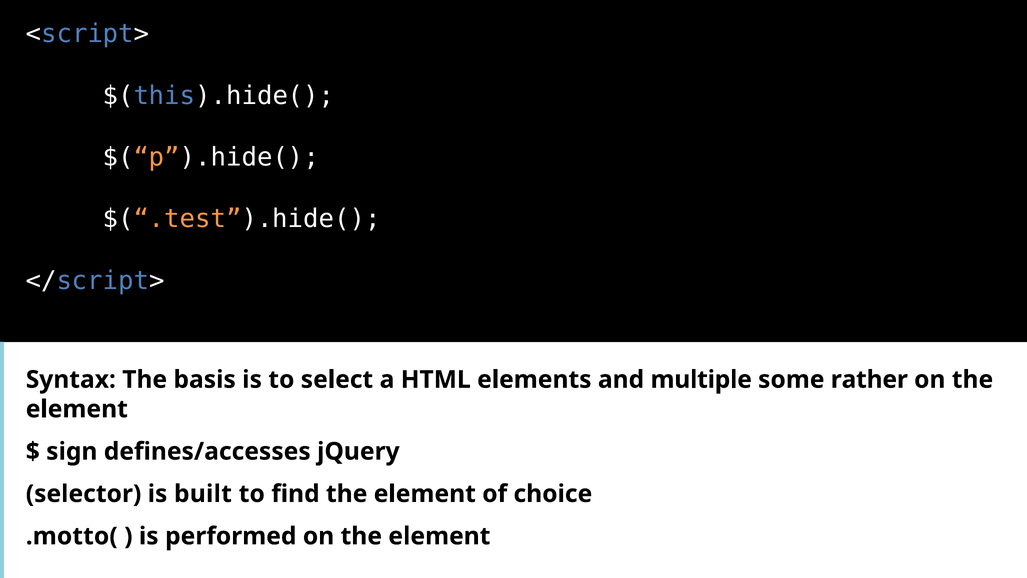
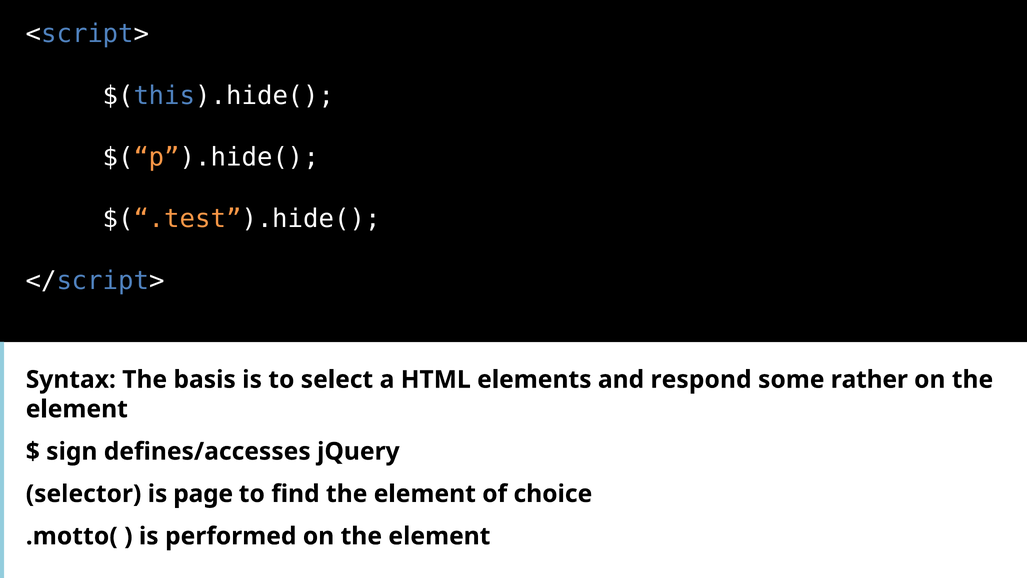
multiple: multiple -> respond
built: built -> page
